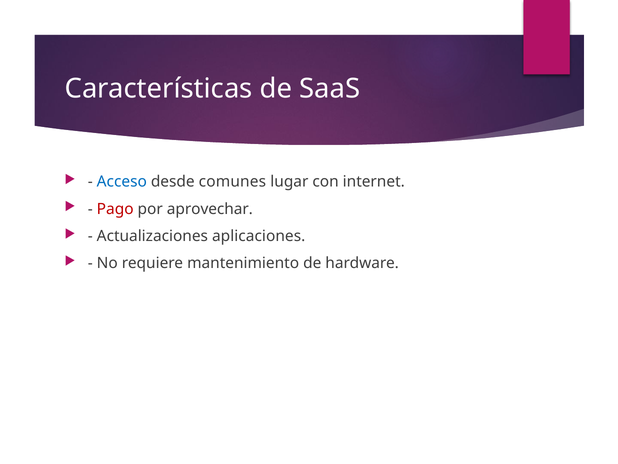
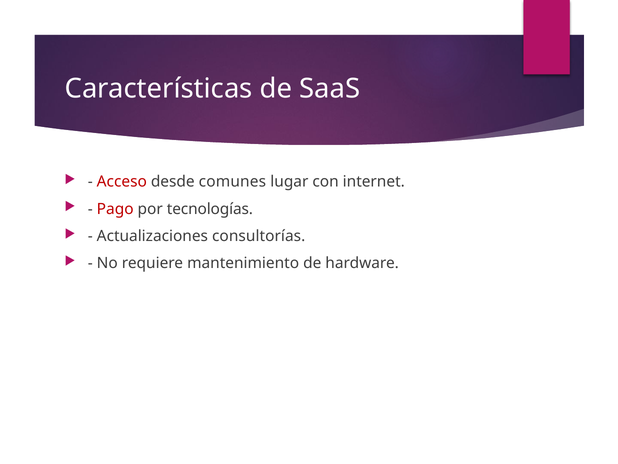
Acceso colour: blue -> red
aprovechar: aprovechar -> tecnologías
aplicaciones: aplicaciones -> consultorías
